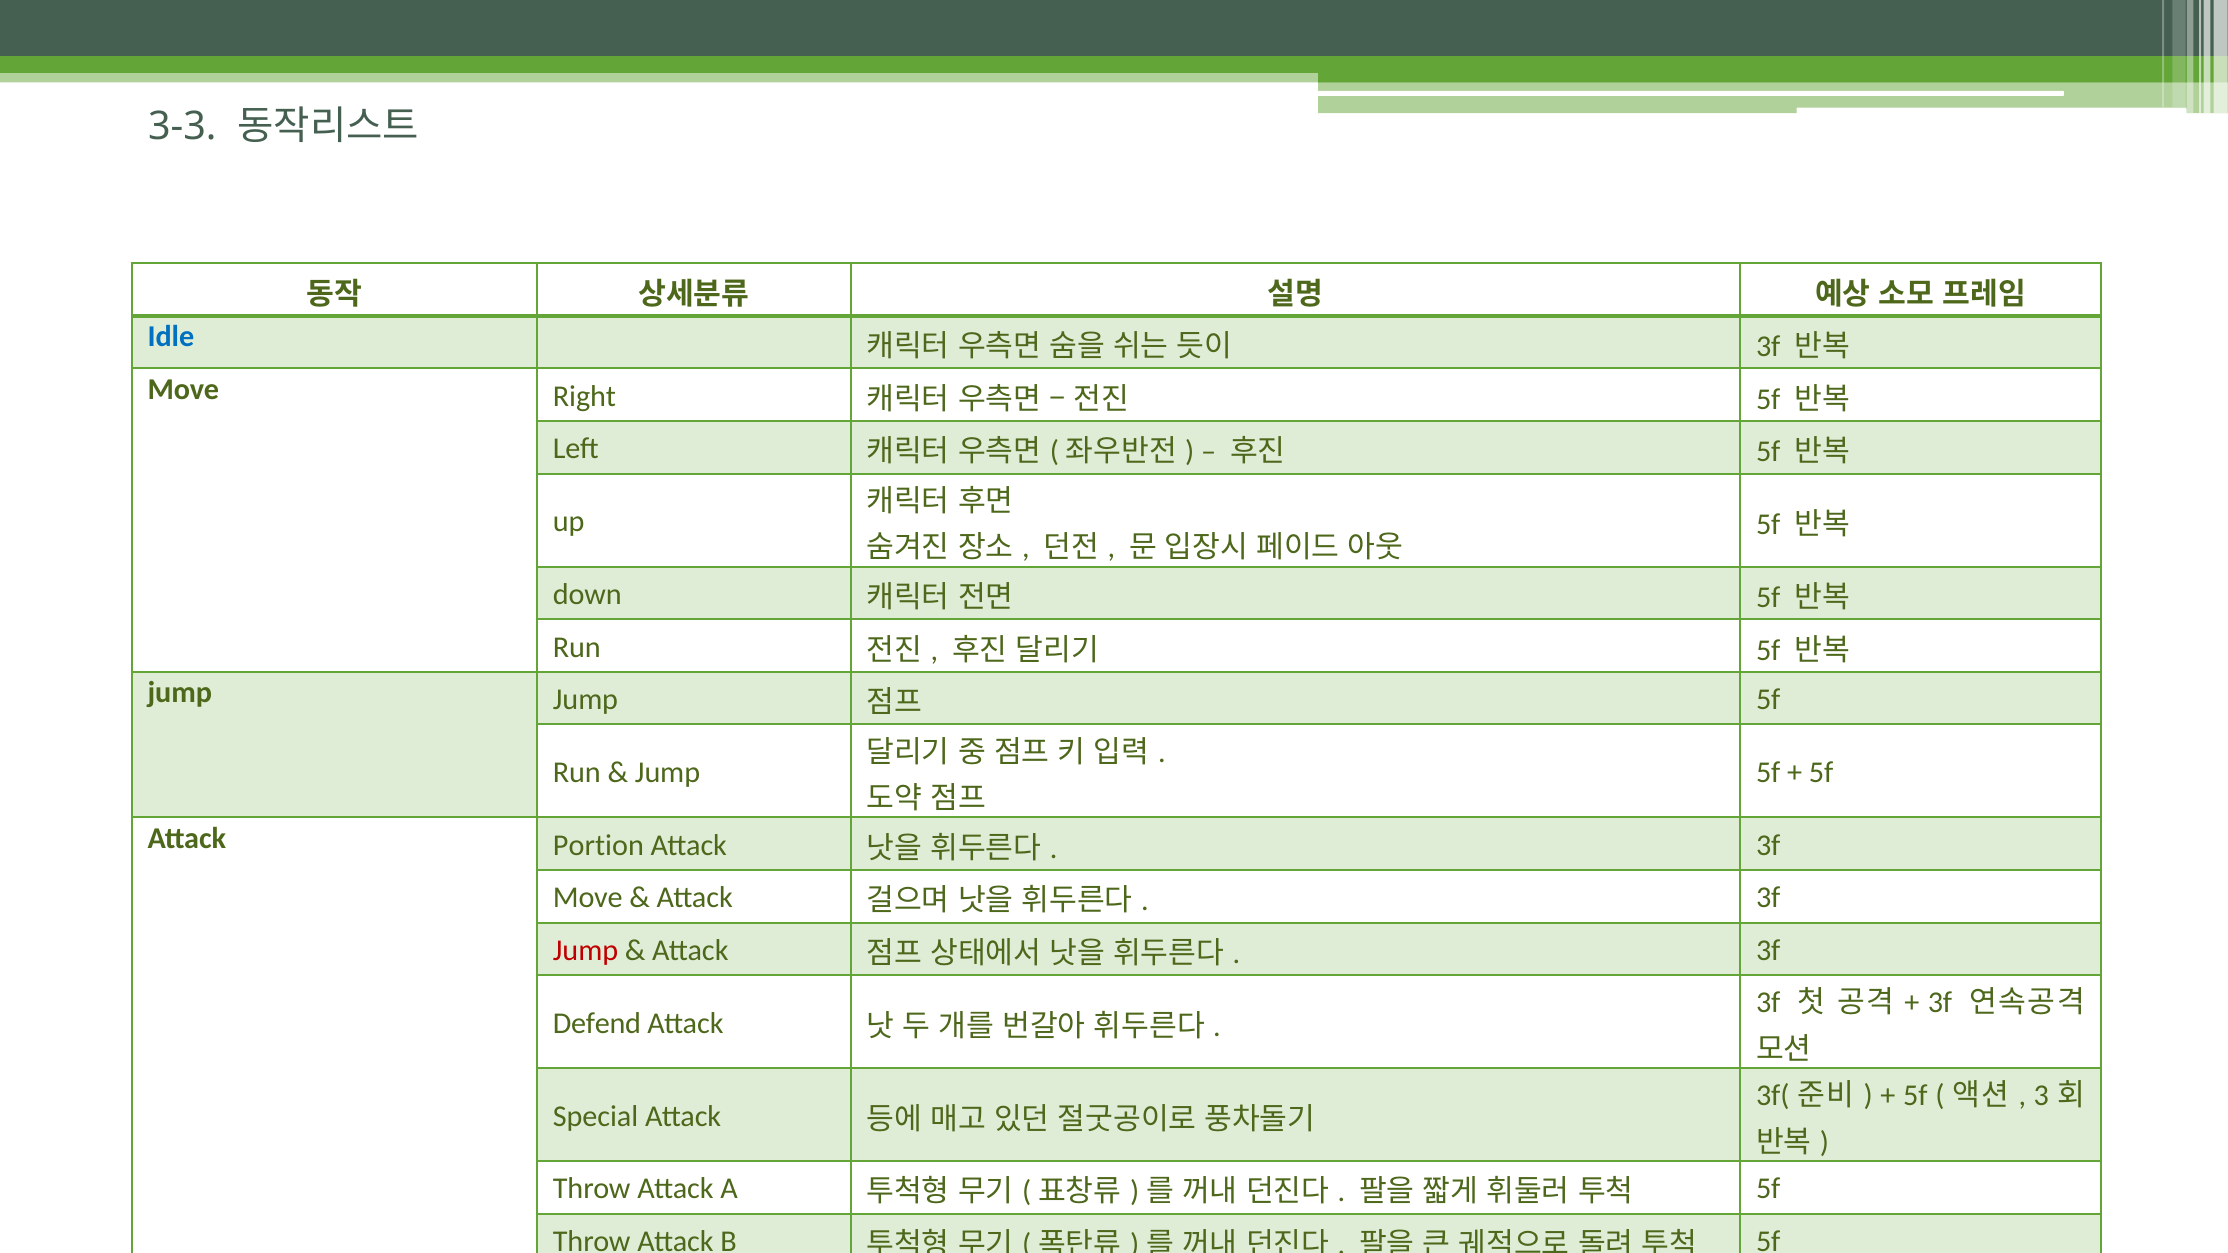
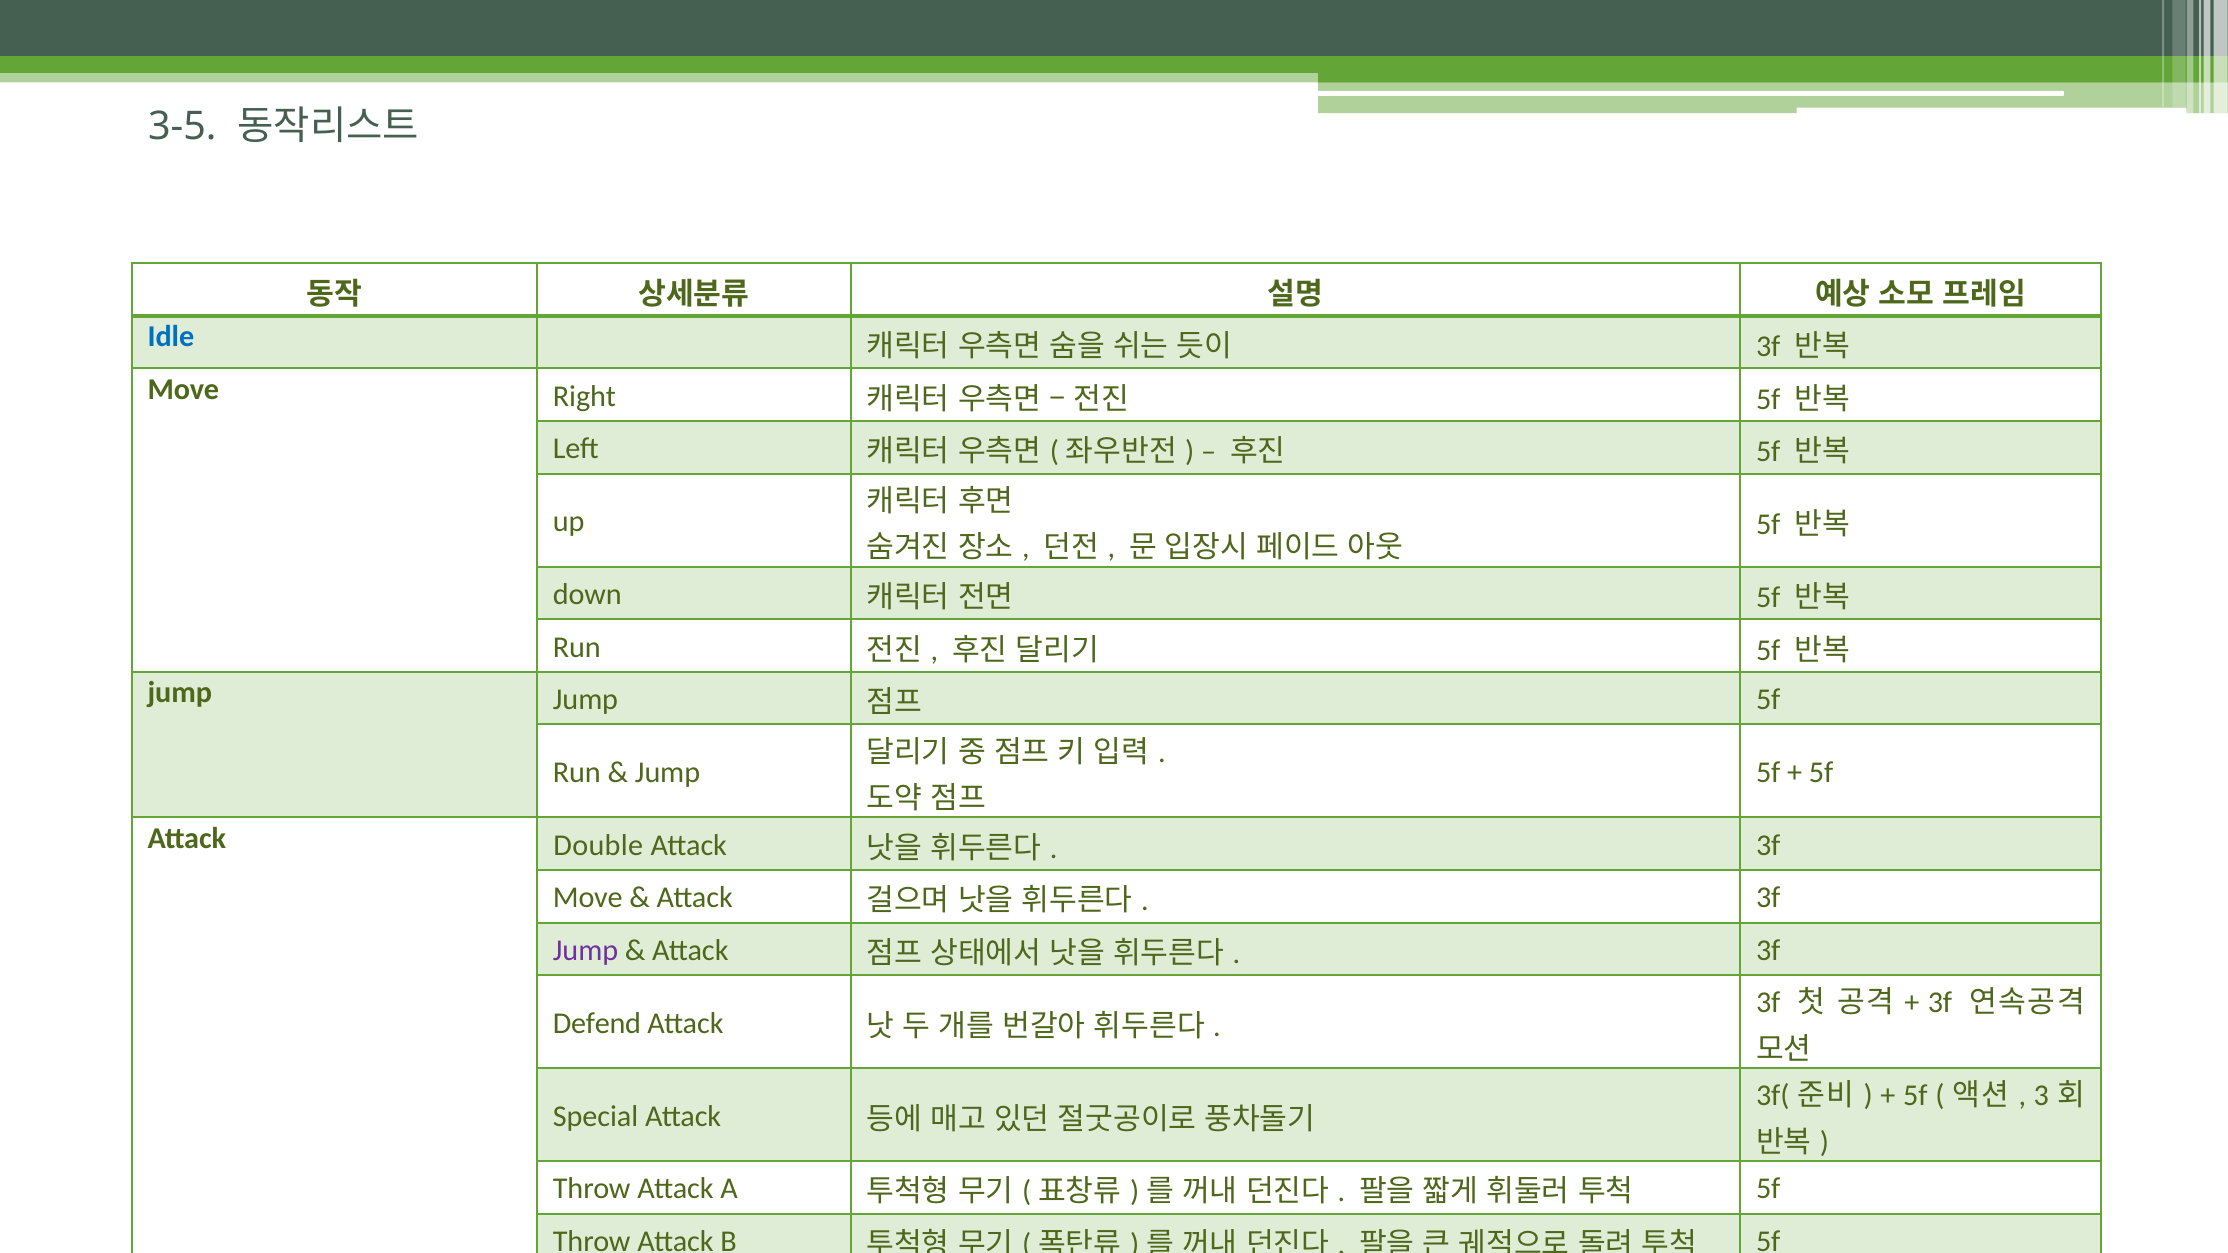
3-3: 3-3 -> 3-5
Portion: Portion -> Double
Jump at (586, 951) colour: red -> purple
